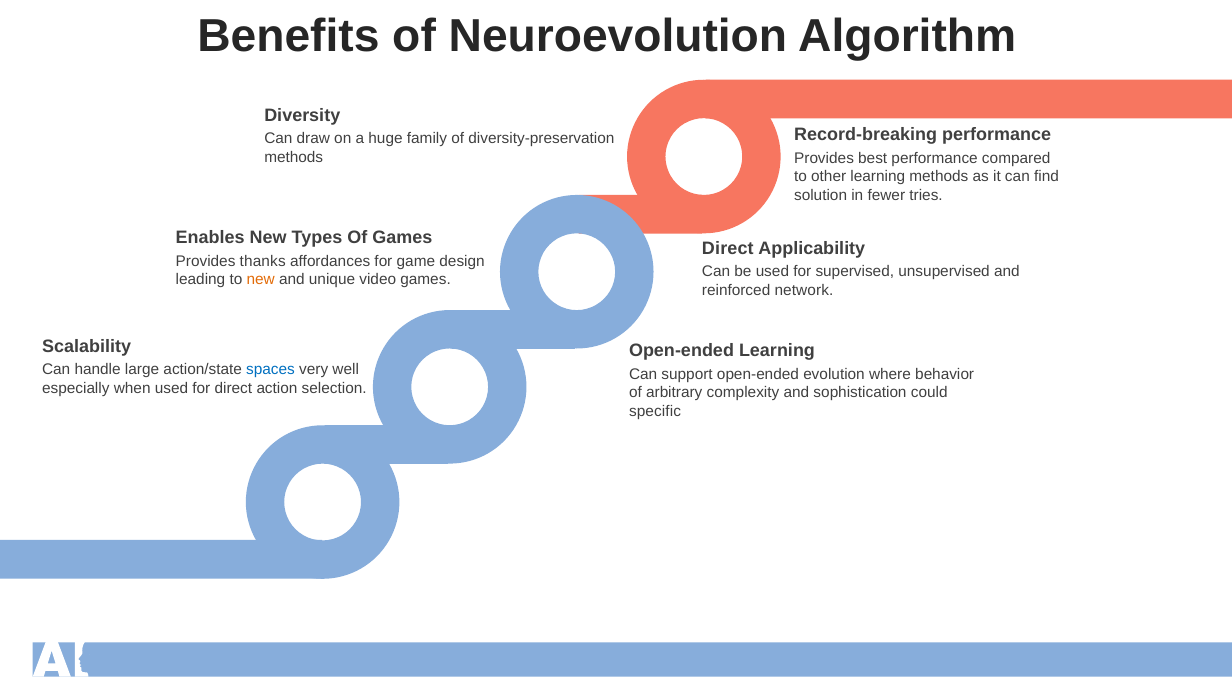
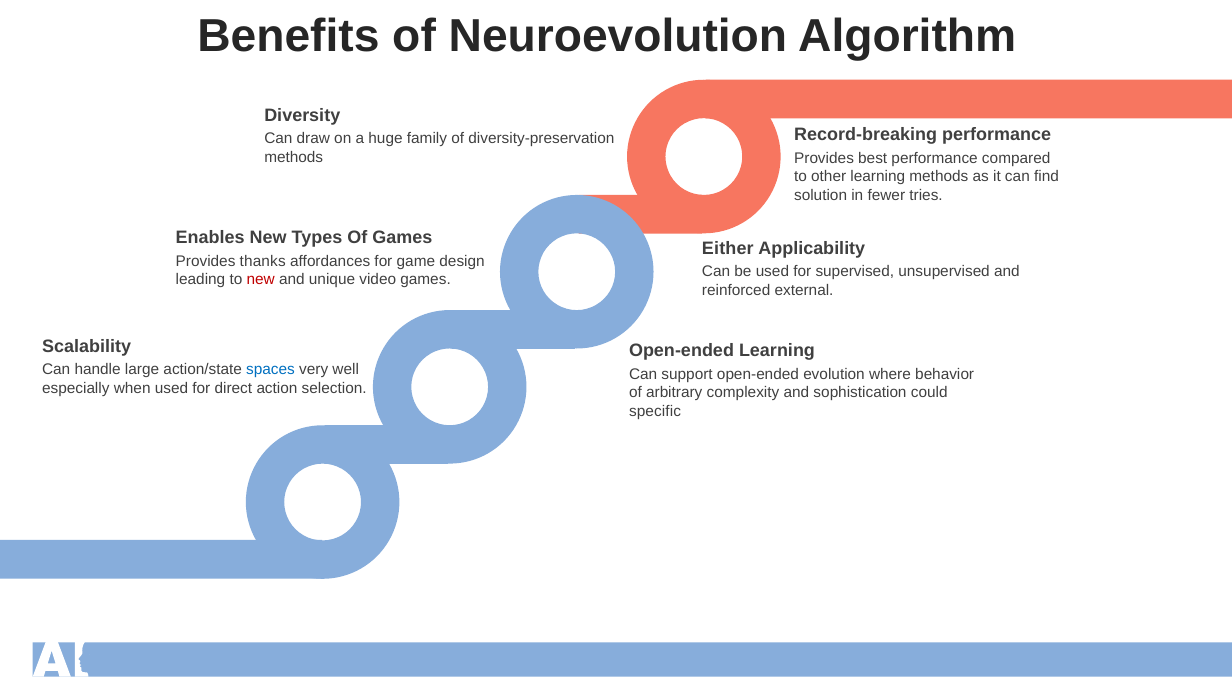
Direct at (728, 249): Direct -> Either
new at (261, 279) colour: orange -> red
network: network -> external
